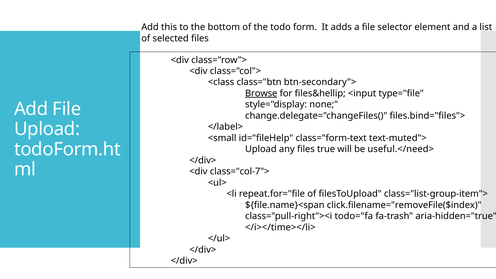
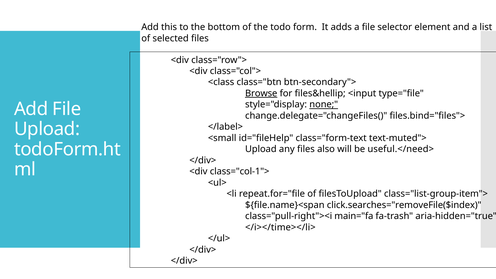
none underline: none -> present
true: true -> also
class="col-7">: class="col-7"> -> class="col-1">
click.filename="removeFile($index: click.filename="removeFile($index -> click.searches="removeFile($index
todo="fa: todo="fa -> main="fa
